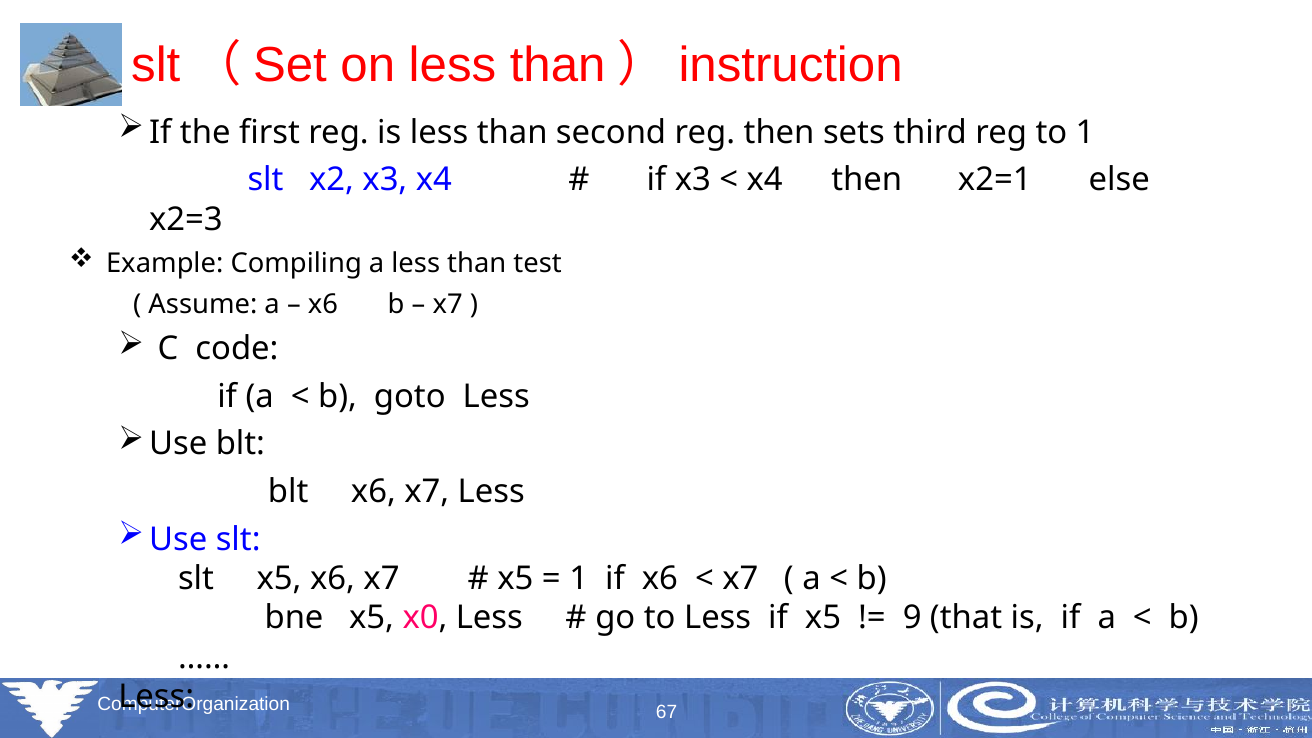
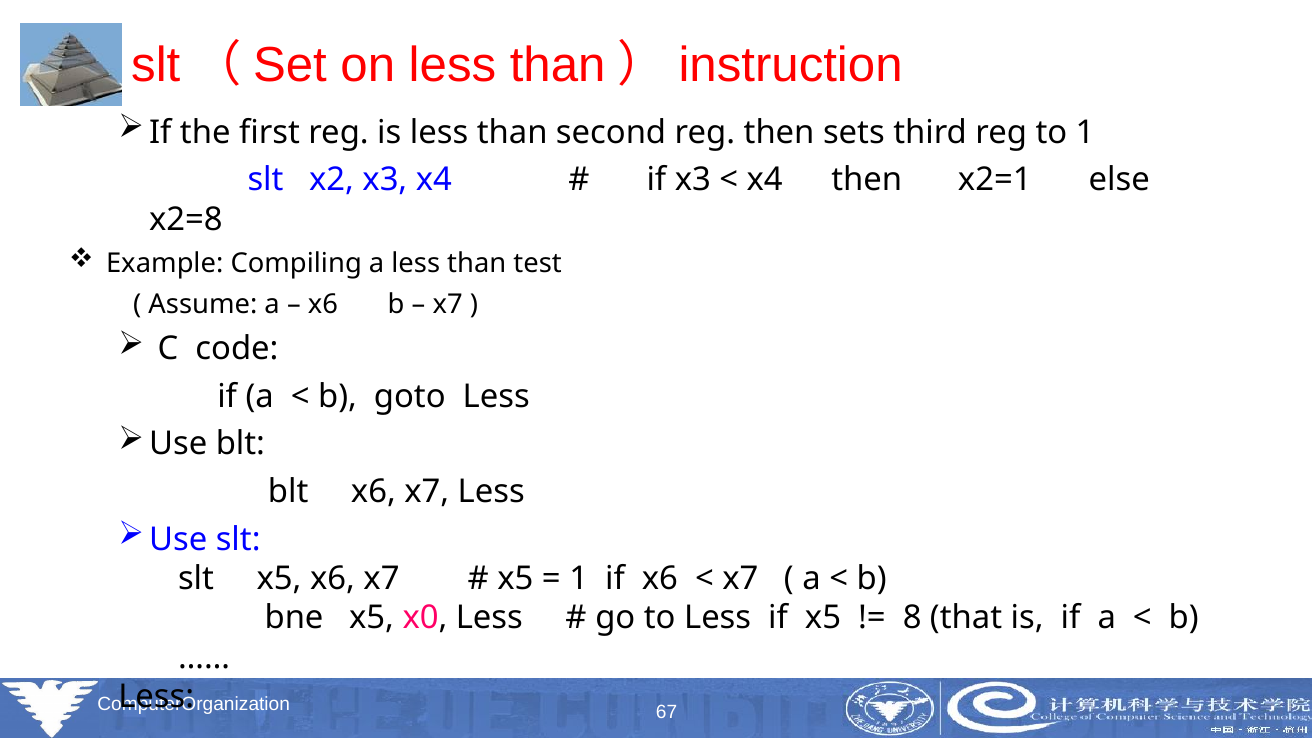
x2=3: x2=3 -> x2=8
9: 9 -> 8
